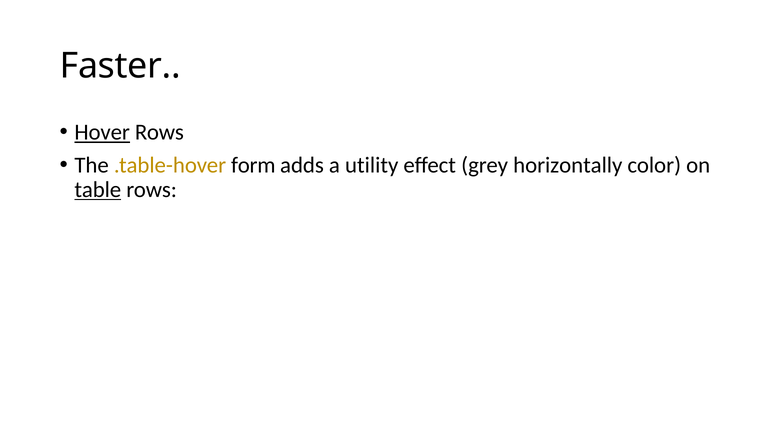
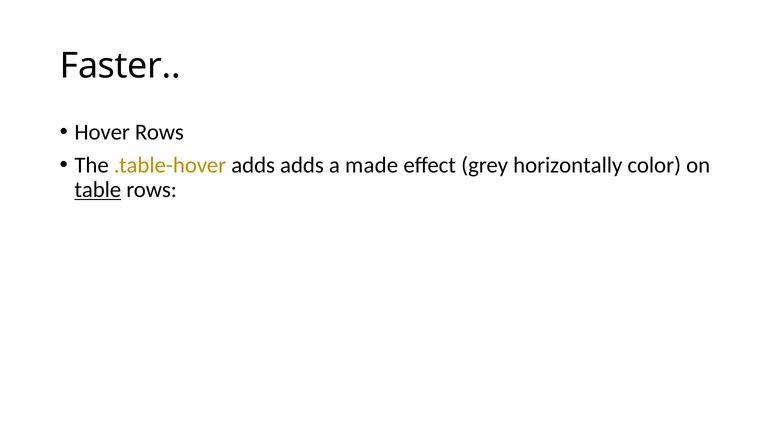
Hover underline: present -> none
.table-hover form: form -> adds
utility: utility -> made
